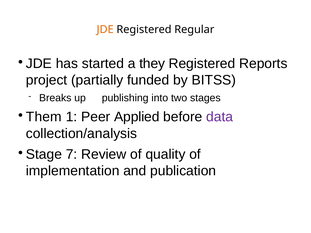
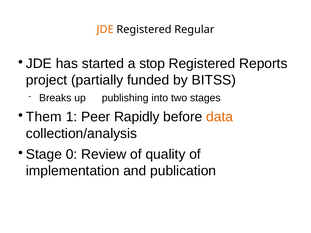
they: they -> stop
Applied: Applied -> Rapidly
data colour: purple -> orange
7: 7 -> 0
